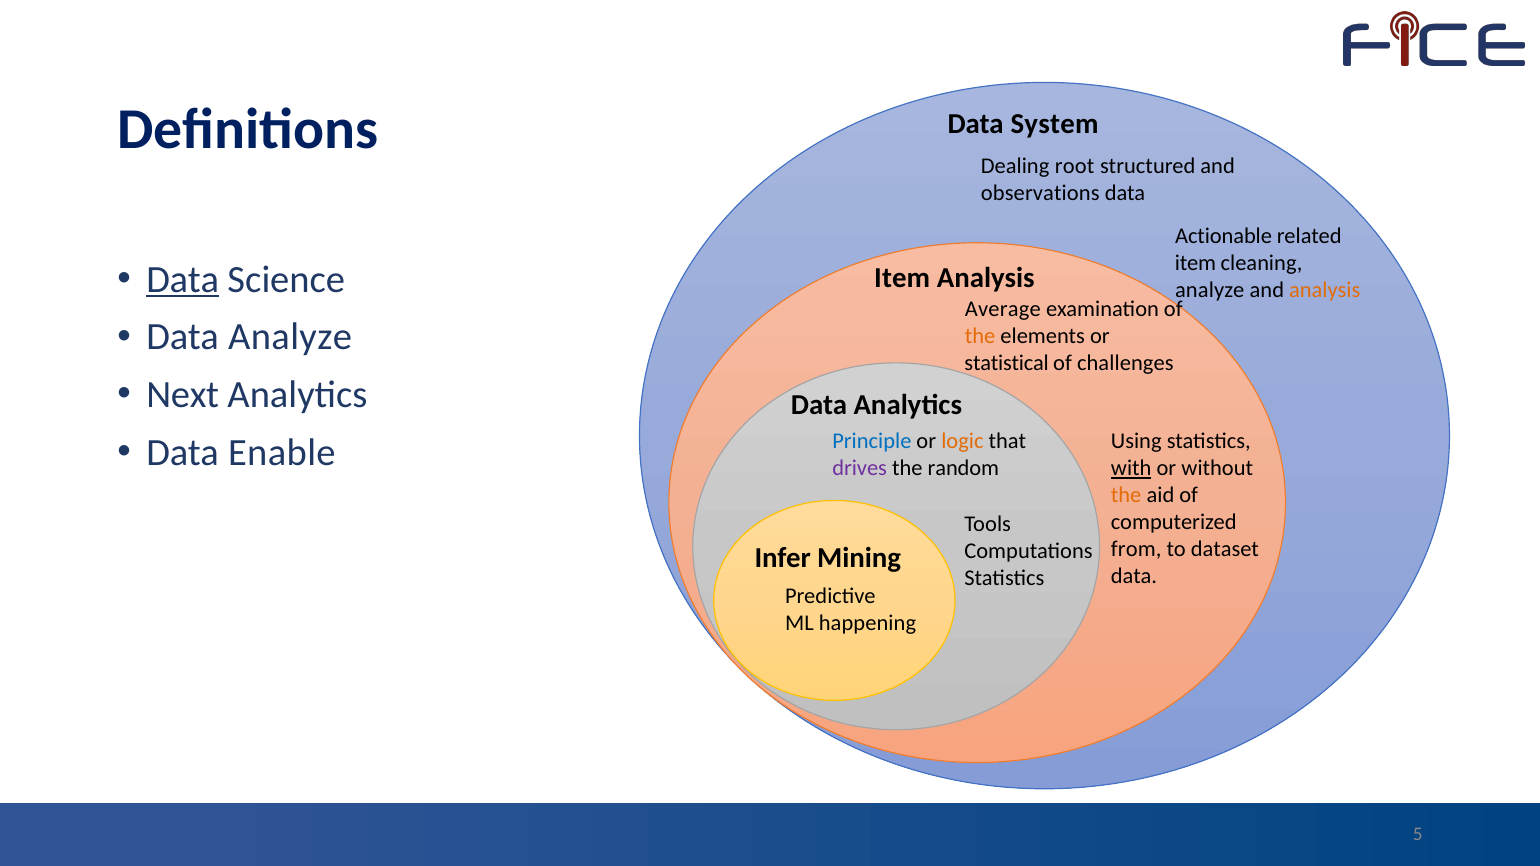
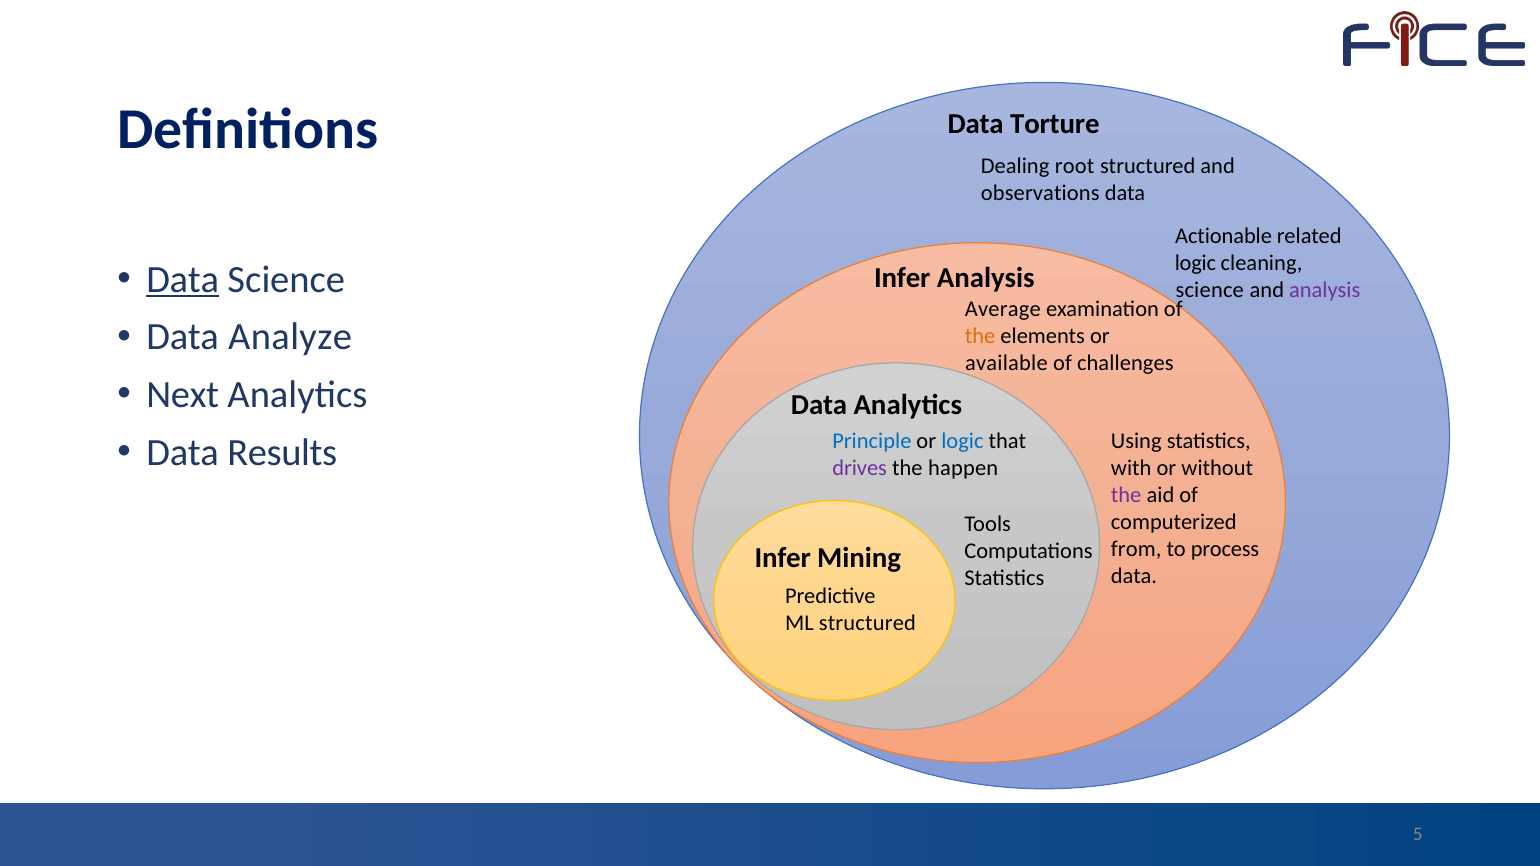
System: System -> Torture
item at (1195, 263): item -> logic
Item at (902, 278): Item -> Infer
analyze at (1210, 290): analyze -> science
analysis at (1325, 290) colour: orange -> purple
statistical: statistical -> available
logic at (962, 441) colour: orange -> blue
Enable: Enable -> Results
random: random -> happen
with underline: present -> none
the at (1126, 495) colour: orange -> purple
dataset: dataset -> process
ML happening: happening -> structured
